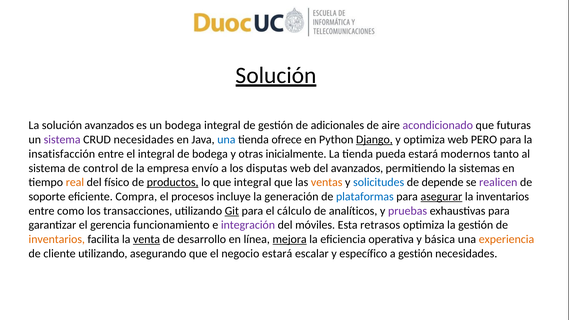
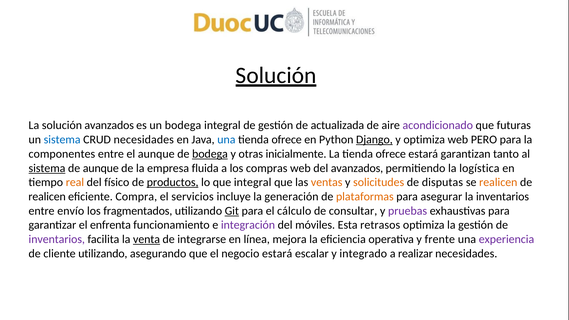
adicionales: adicionales -> actualizada
sistema at (62, 140) colour: purple -> blue
insatisfacción: insatisfacción -> componentes
el integral: integral -> aunque
bodega at (210, 154) underline: none -> present
La tienda pueda: pueda -> ofrece
modernos: modernos -> garantizan
sistema at (47, 168) underline: none -> present
de control: control -> aunque
envío: envío -> fluida
disputas: disputas -> compras
sistemas: sistemas -> logística
solicitudes colour: blue -> orange
depende: depende -> disputas
realicen at (498, 182) colour: purple -> orange
soporte at (47, 197): soporte -> realicen
procesos: procesos -> servicios
plataformas colour: blue -> orange
asegurar underline: present -> none
como: como -> envío
transacciones: transacciones -> fragmentados
analíticos: analíticos -> consultar
gerencia: gerencia -> enfrenta
inventarios at (57, 239) colour: orange -> purple
desarrollo: desarrollo -> integrarse
mejora underline: present -> none
básica: básica -> frente
experiencia colour: orange -> purple
específico: específico -> integrado
a gestión: gestión -> realizar
